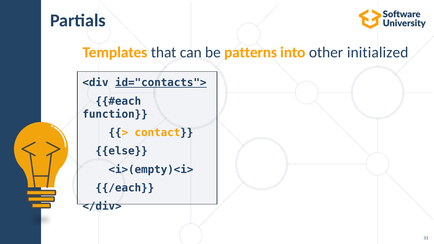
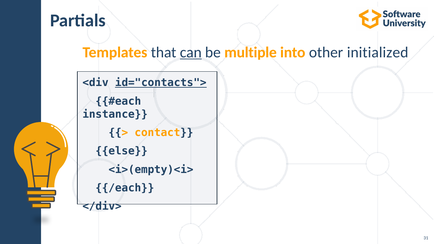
can underline: none -> present
patterns: patterns -> multiple
function: function -> instance
